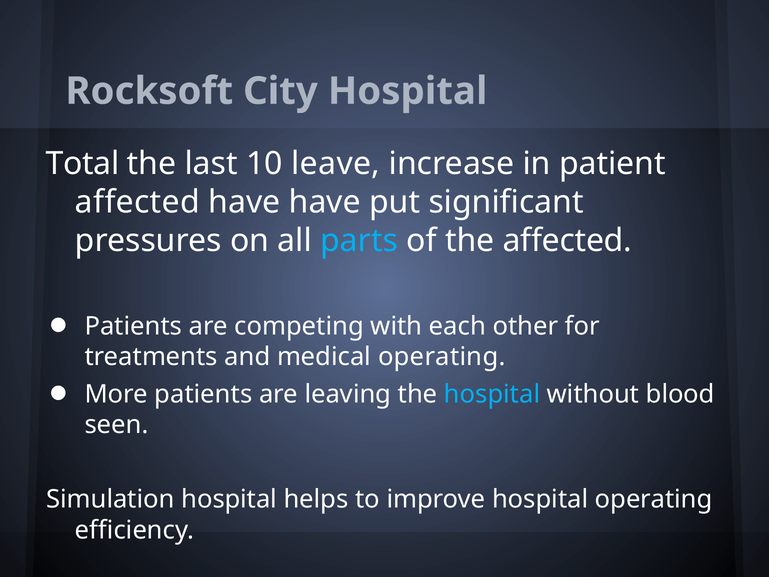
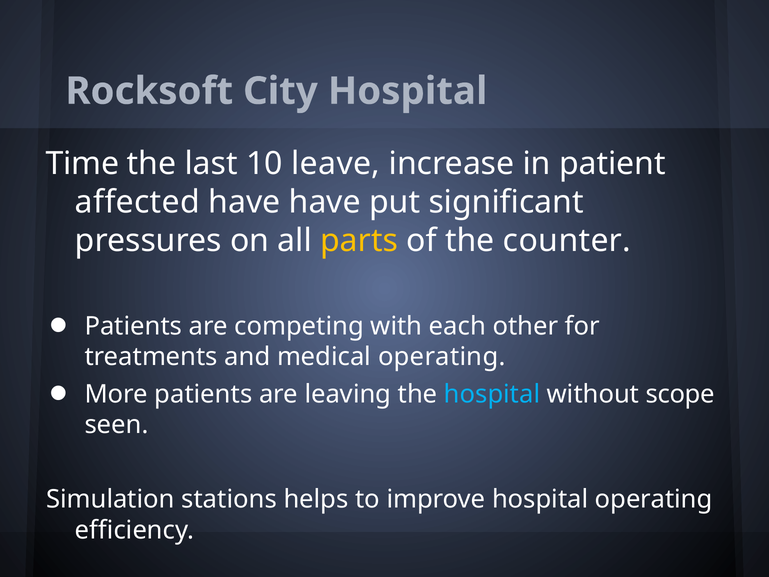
Total: Total -> Time
parts colour: light blue -> yellow
the affected: affected -> counter
blood: blood -> scope
Simulation hospital: hospital -> stations
